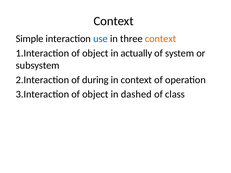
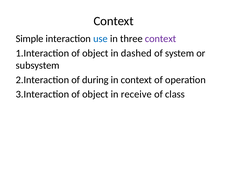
context at (161, 39) colour: orange -> purple
actually: actually -> dashed
dashed: dashed -> receive
